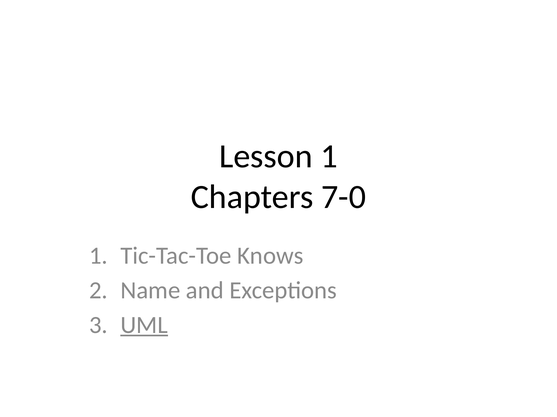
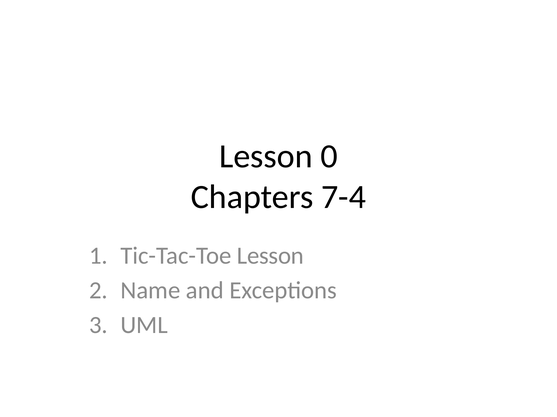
Lesson 1: 1 -> 0
7-0: 7-0 -> 7-4
Tic-Tac-Toe Knows: Knows -> Lesson
UML underline: present -> none
